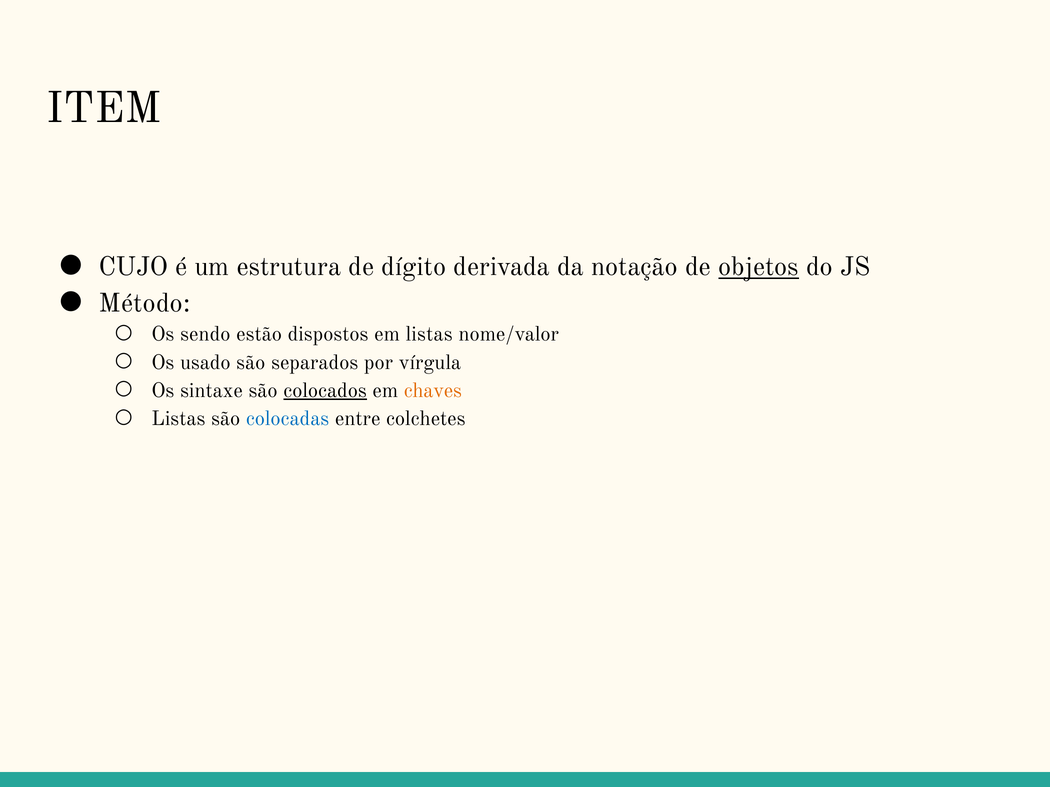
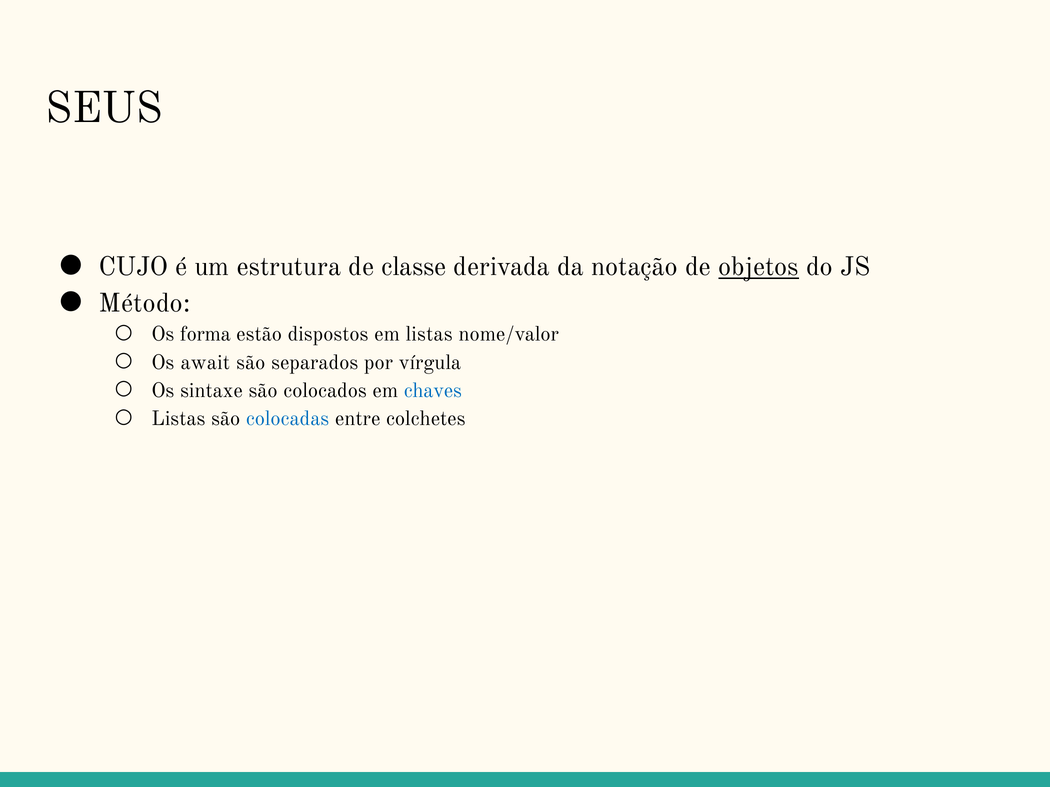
ITEM: ITEM -> SEUS
dígito: dígito -> classe
sendo: sendo -> forma
usado: usado -> await
colocados underline: present -> none
chaves colour: orange -> blue
